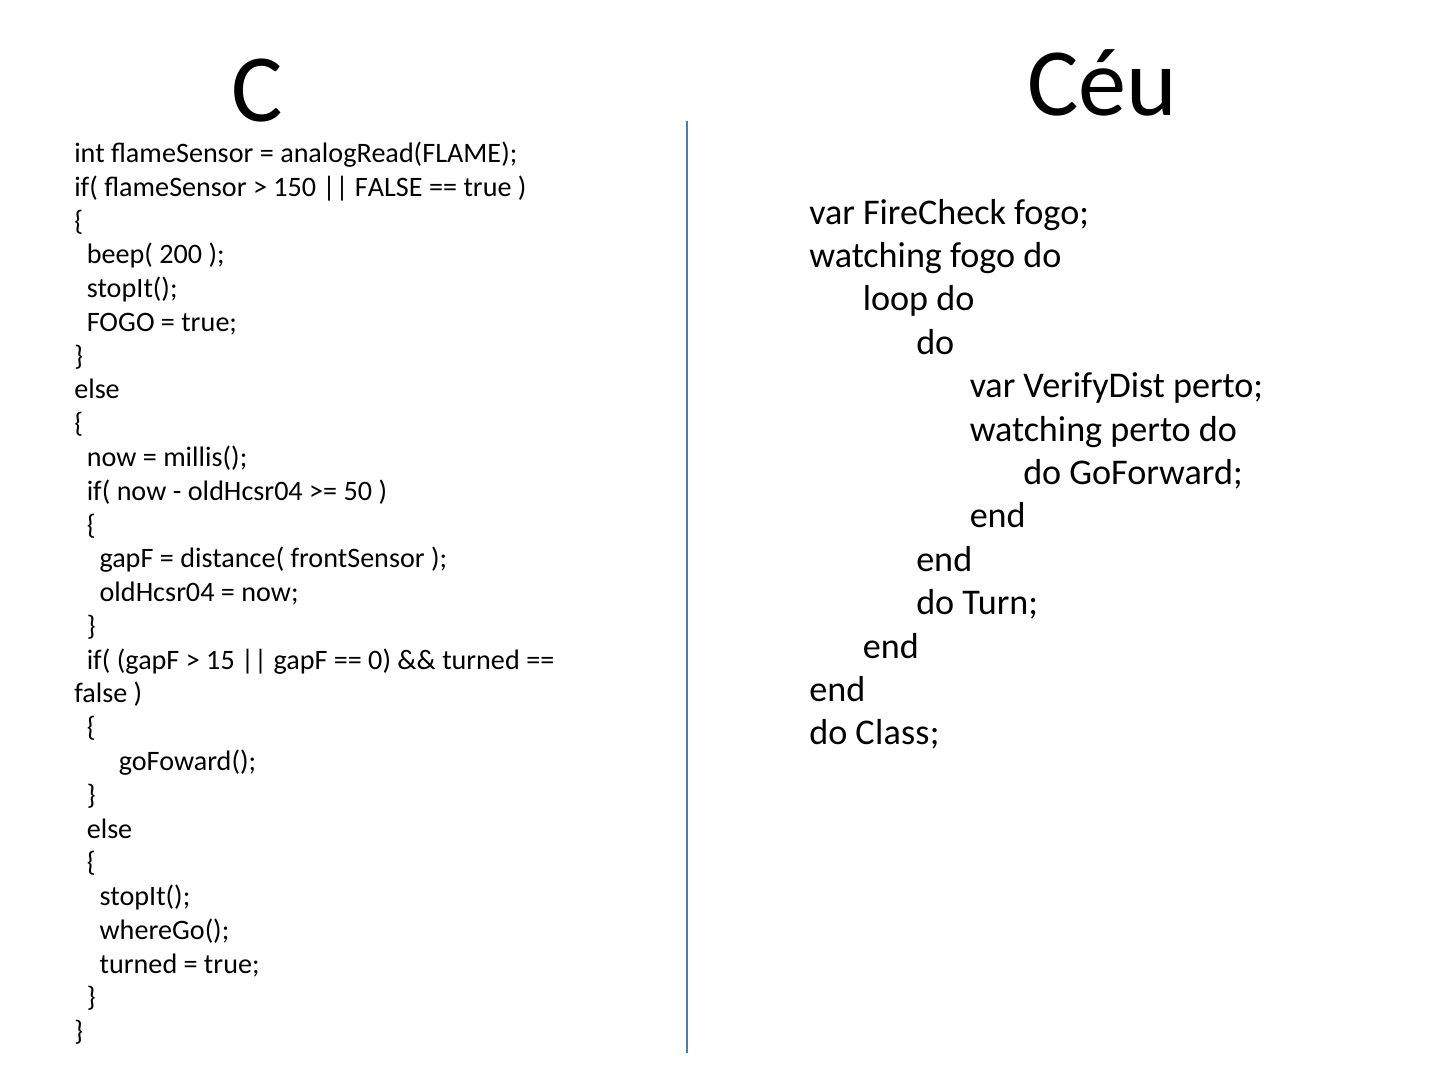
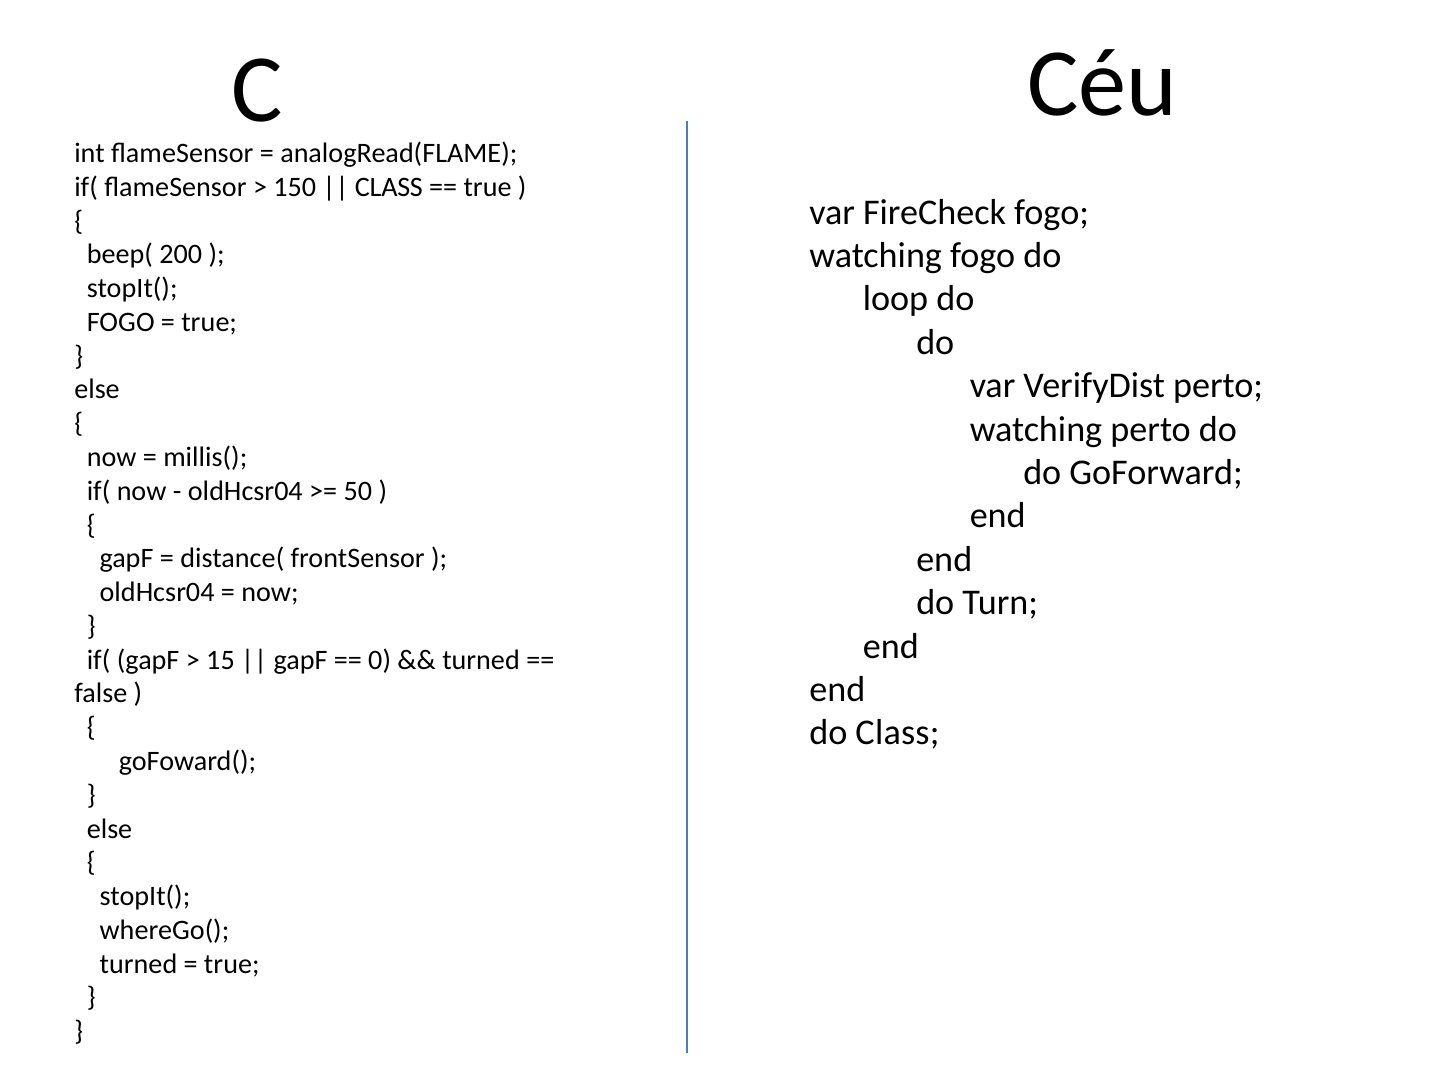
FALSE at (389, 187): FALSE -> CLASS
